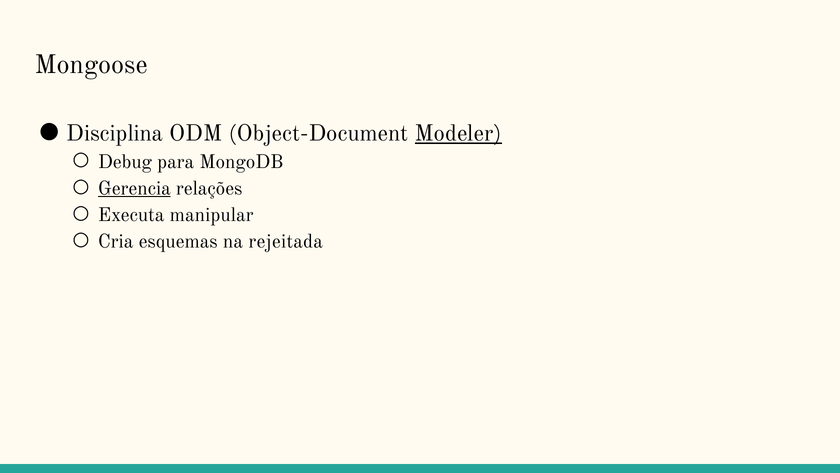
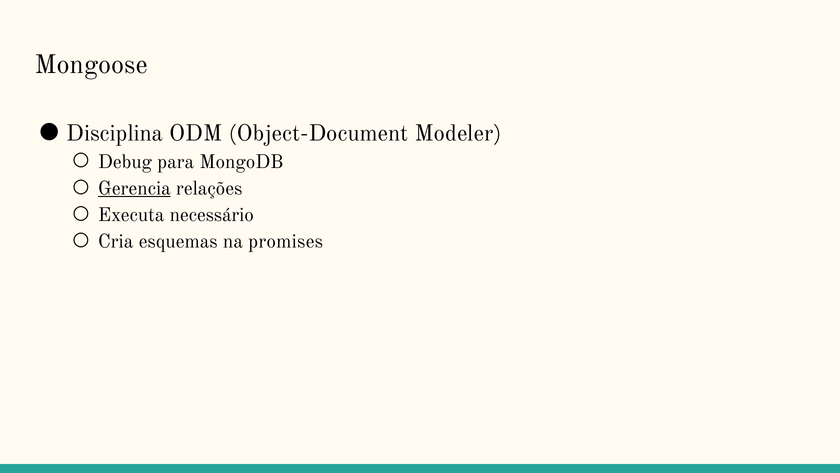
Modeler underline: present -> none
manipular: manipular -> necessário
rejeitada: rejeitada -> promises
